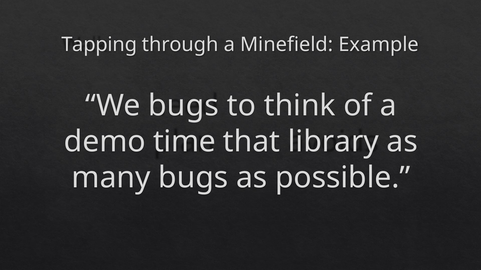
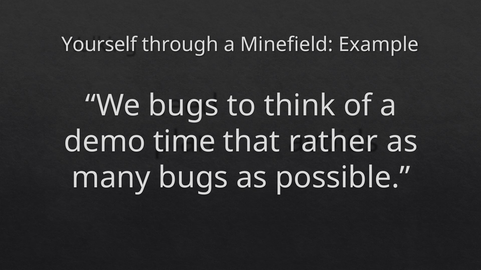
Tapping: Tapping -> Yourself
library: library -> rather
